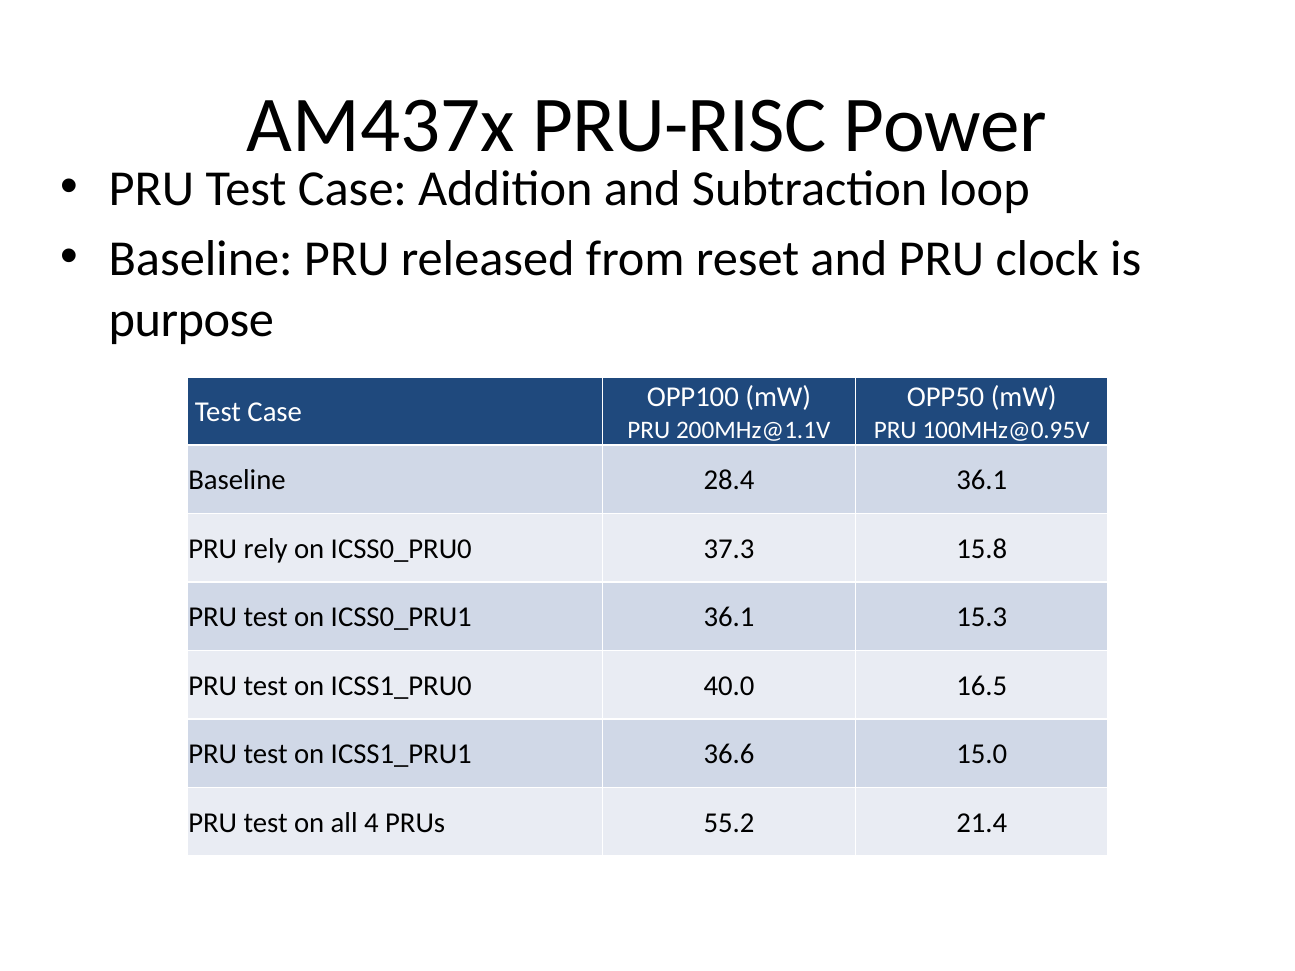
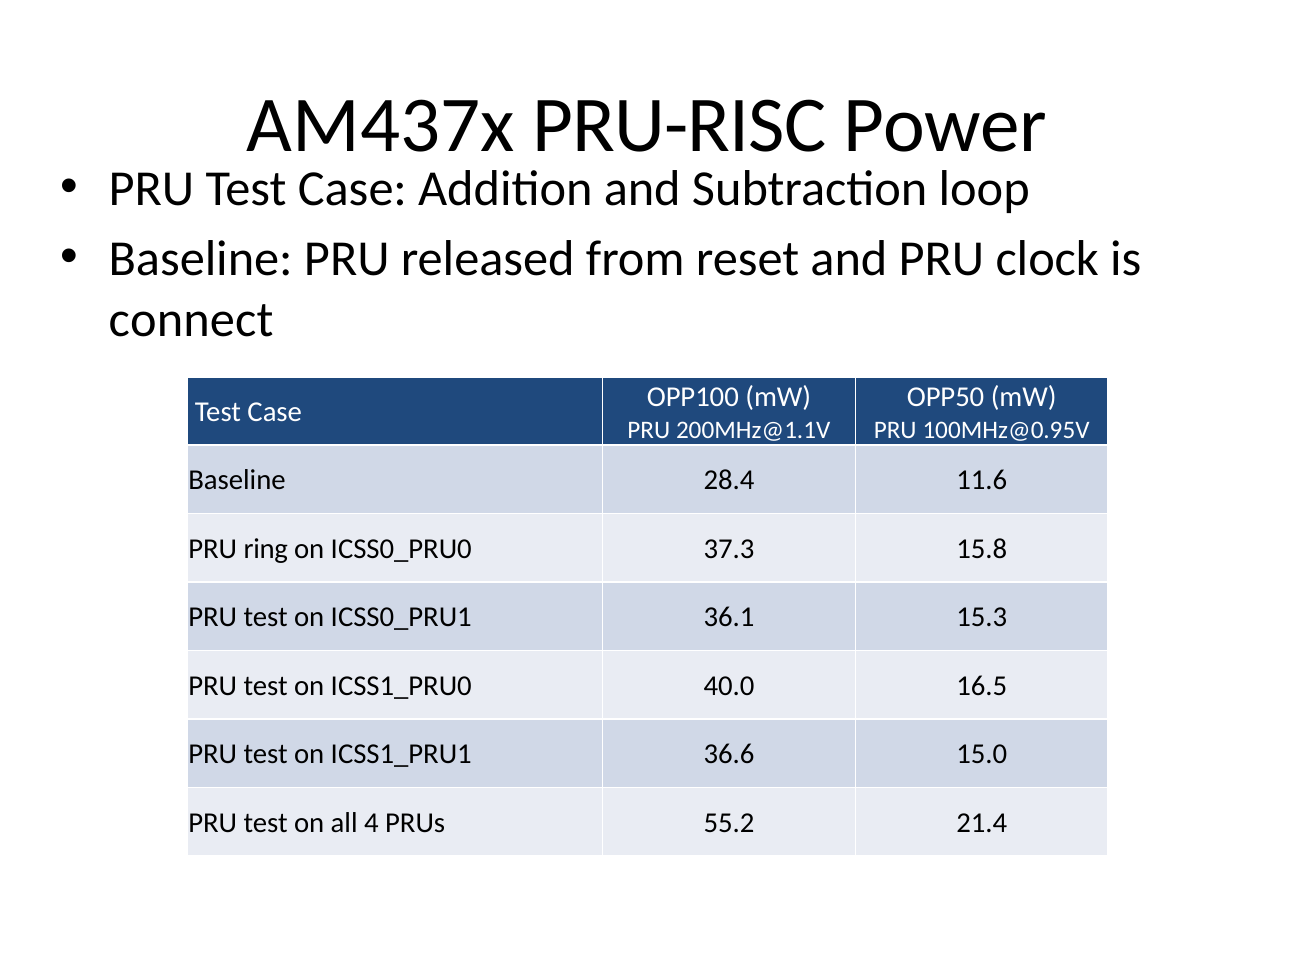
purpose: purpose -> connect
28.4 36.1: 36.1 -> 11.6
rely: rely -> ring
